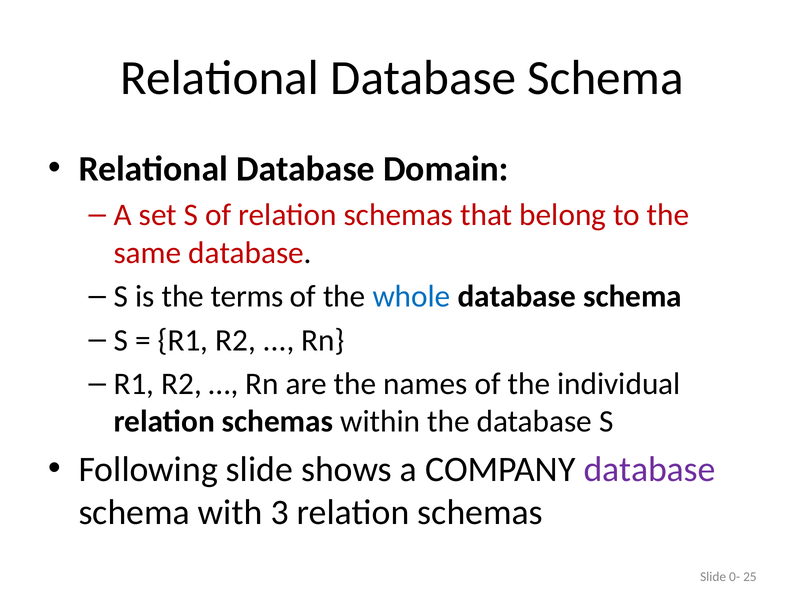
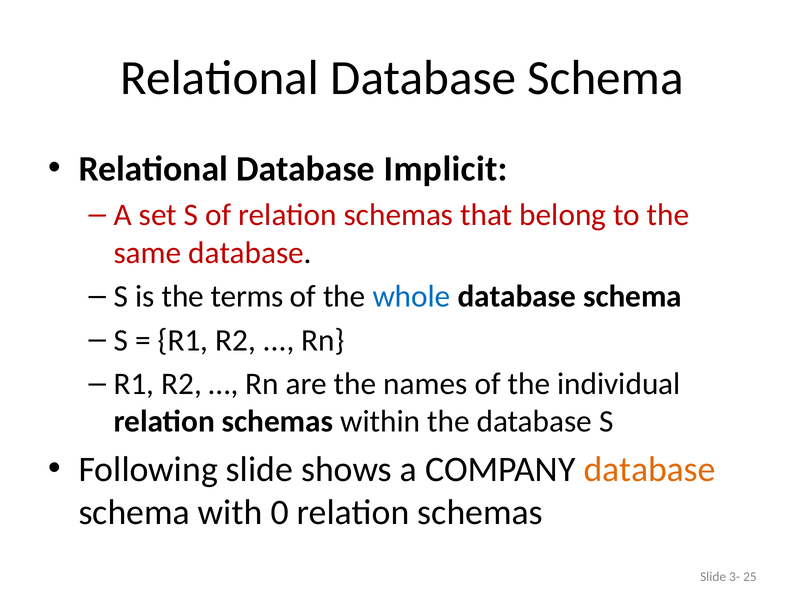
Domain: Domain -> Implicit
database at (650, 469) colour: purple -> orange
3: 3 -> 0
0-: 0- -> 3-
